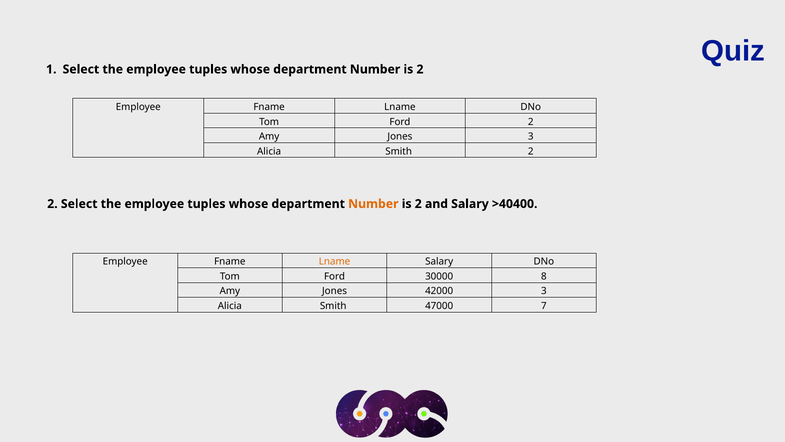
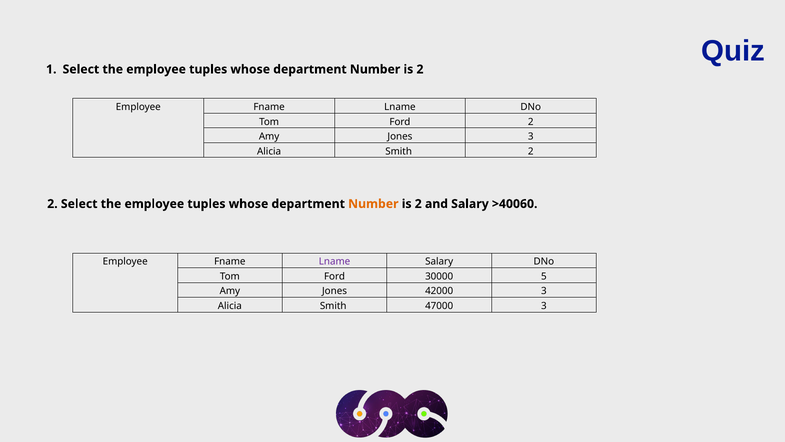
>40400: >40400 -> >40060
Lname at (335, 261) colour: orange -> purple
8: 8 -> 5
47000 7: 7 -> 3
